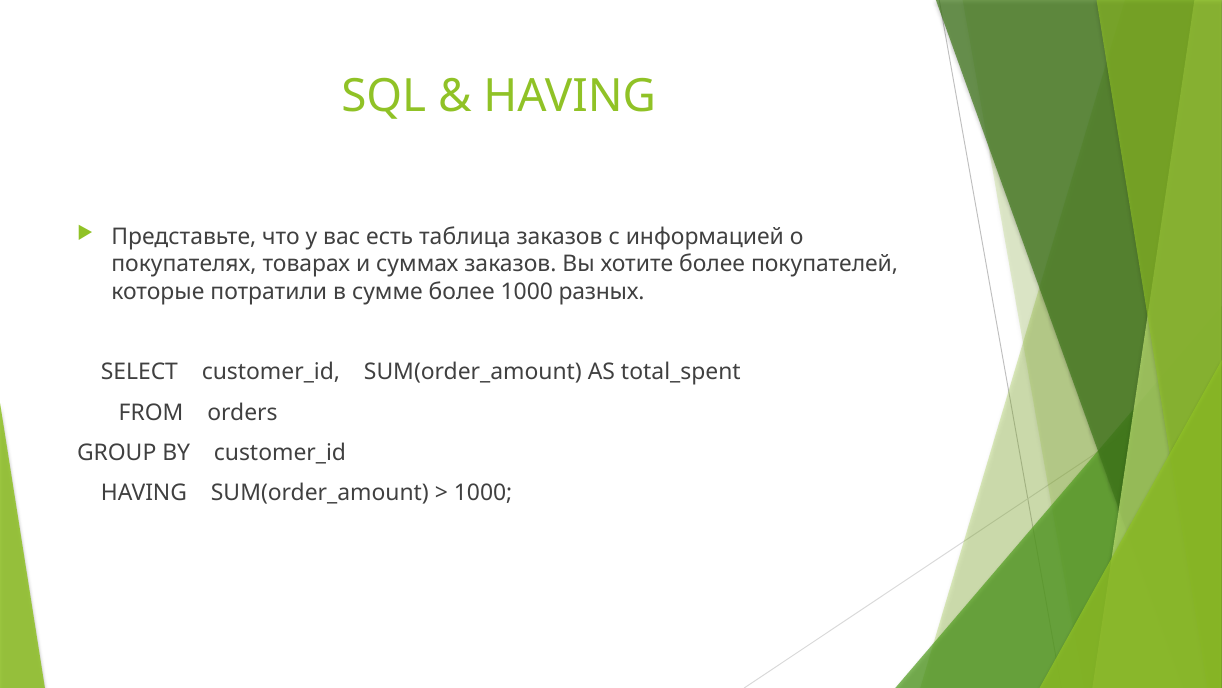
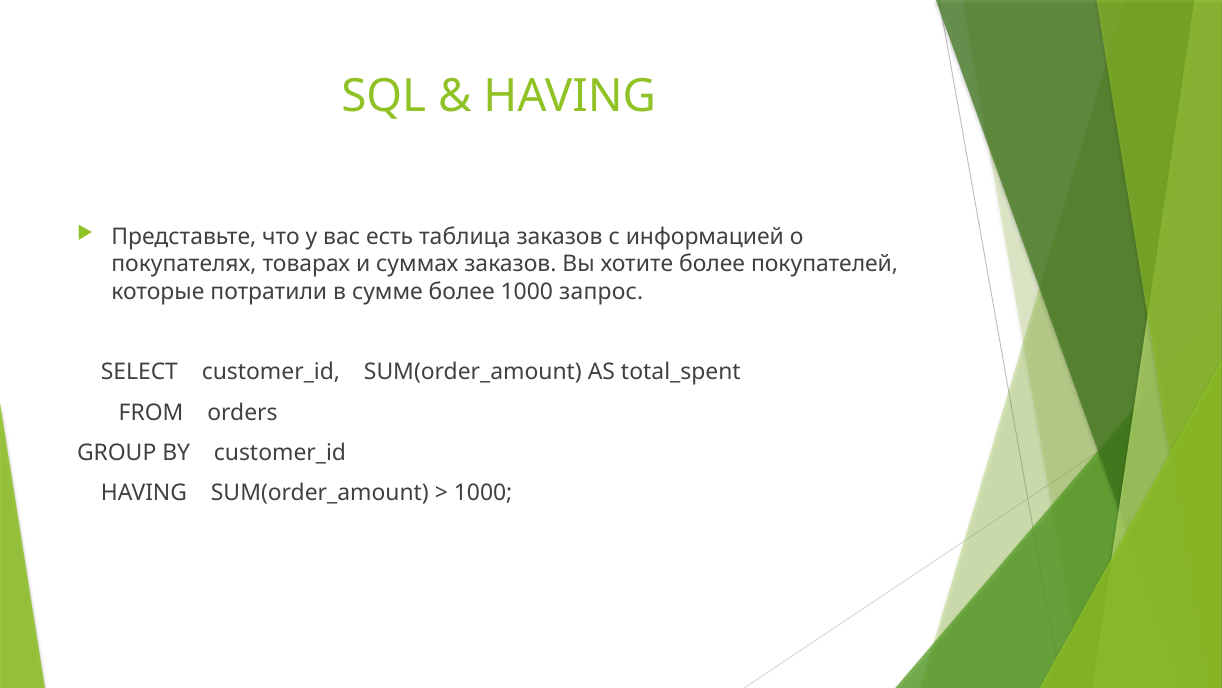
разных: разных -> запрос
